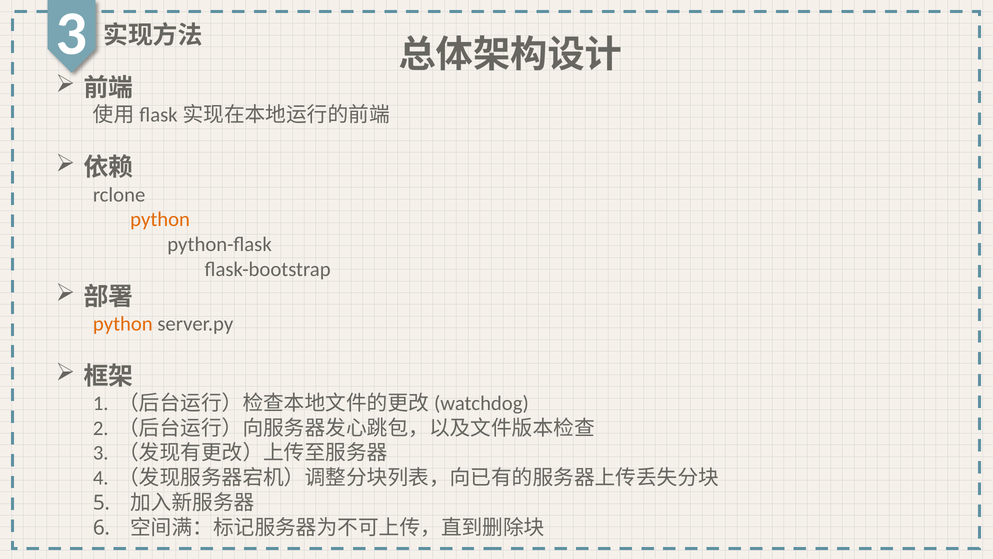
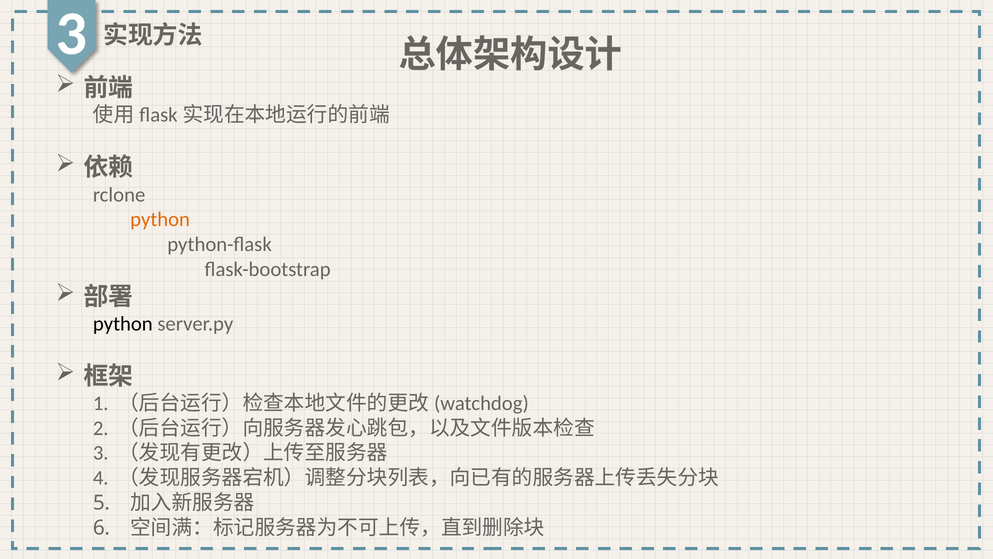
python at (123, 324) colour: orange -> black
